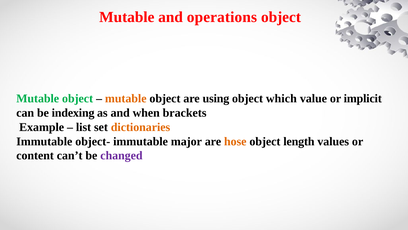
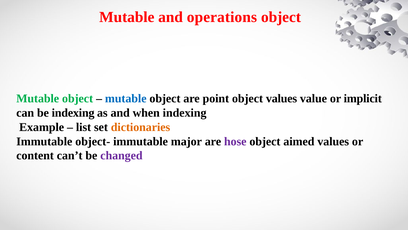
mutable at (126, 98) colour: orange -> blue
using: using -> point
object which: which -> values
when brackets: brackets -> indexing
hose colour: orange -> purple
length: length -> aimed
